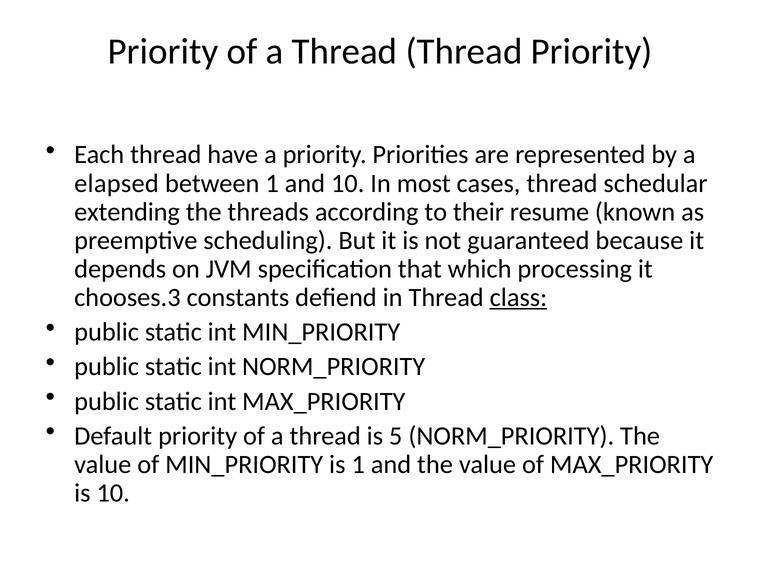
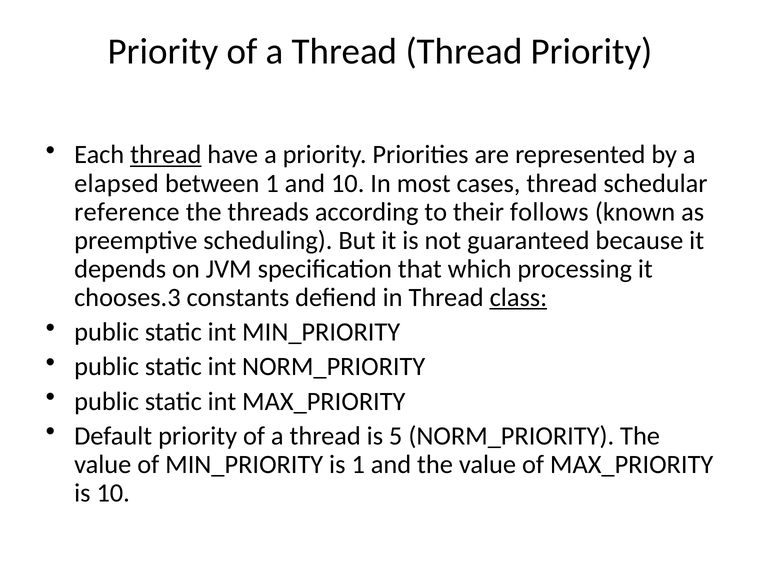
thread at (166, 155) underline: none -> present
extending: extending -> reference
resume: resume -> follows
